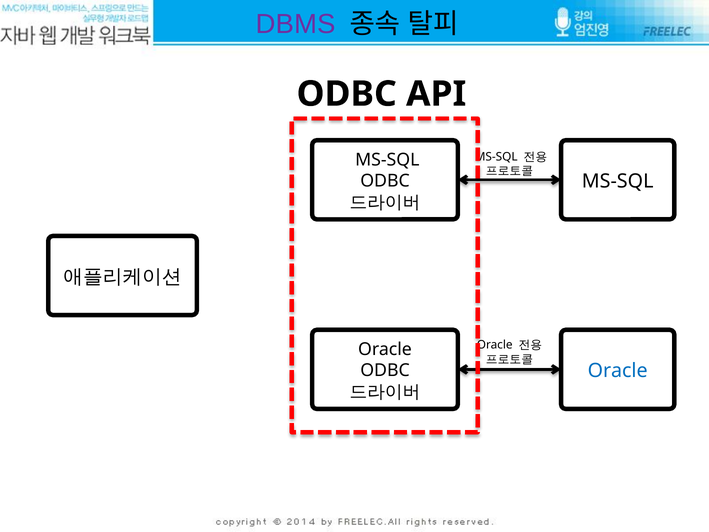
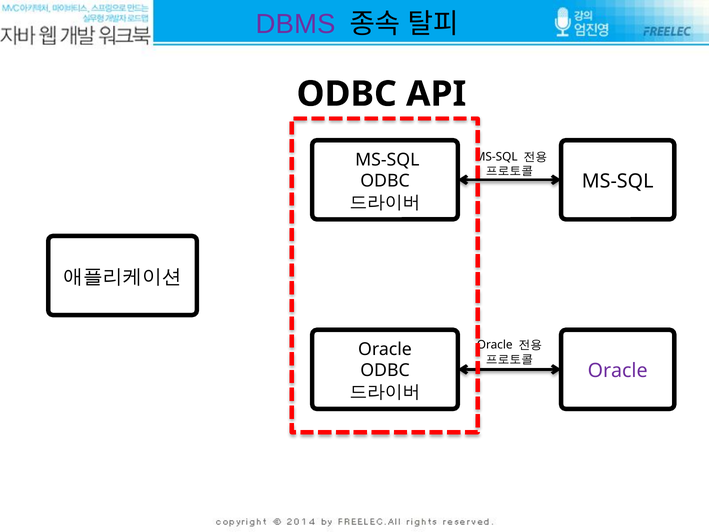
Oracle at (618, 371) colour: blue -> purple
